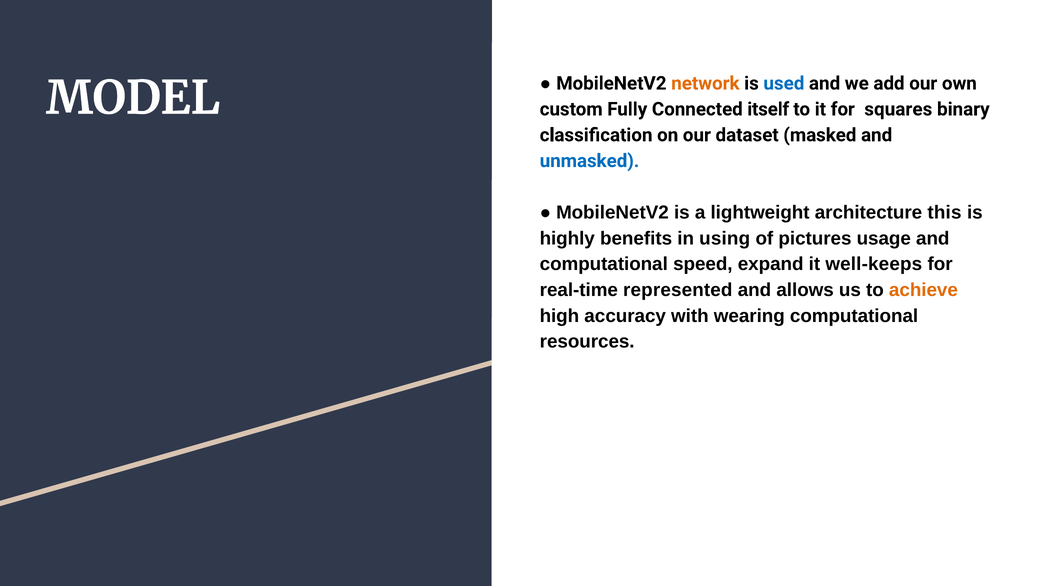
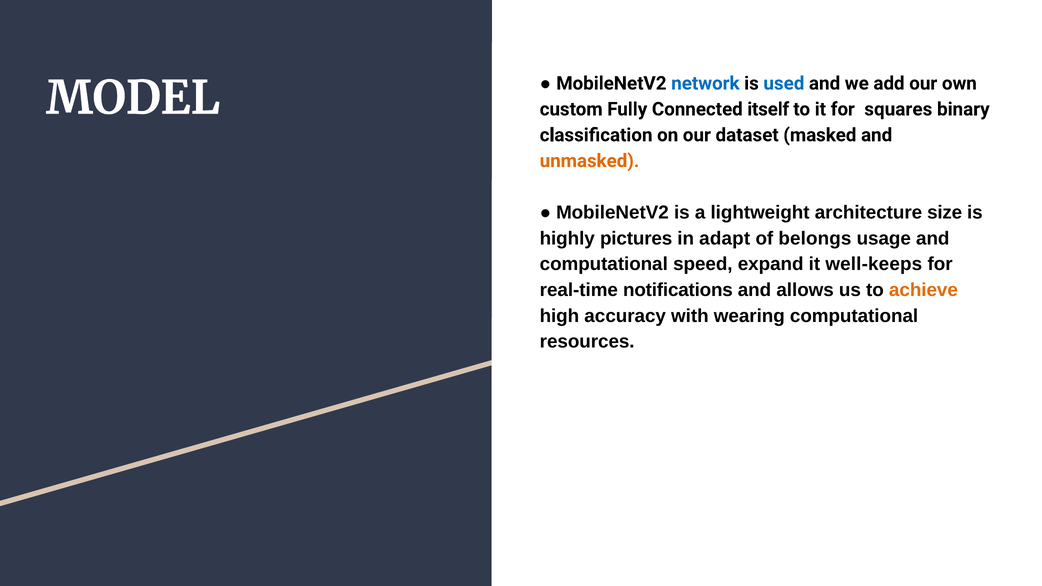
network colour: orange -> blue
unmasked colour: blue -> orange
this: this -> size
benefits: benefits -> pictures
using: using -> adapt
pictures: pictures -> belongs
represented: represented -> notifications
